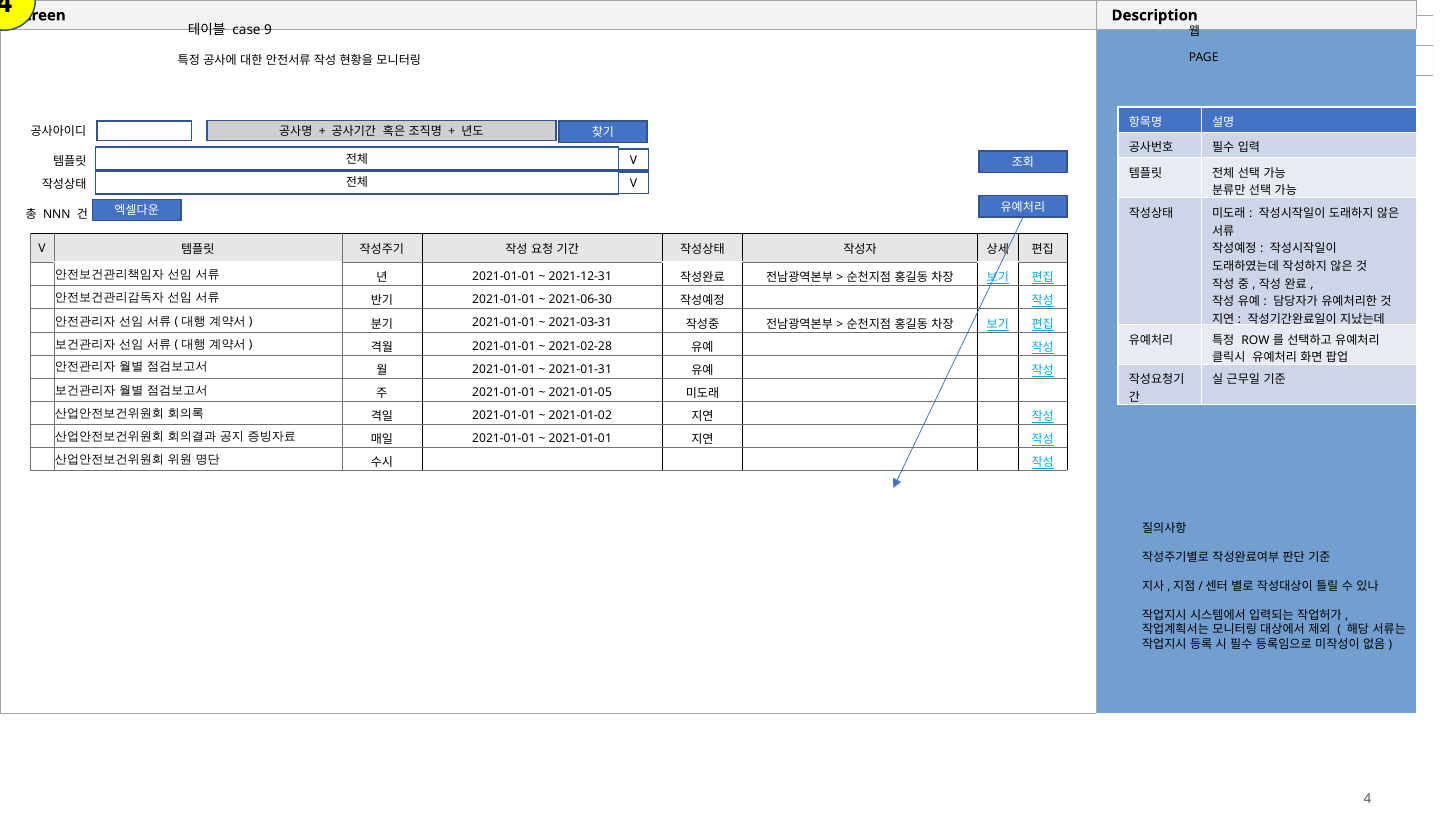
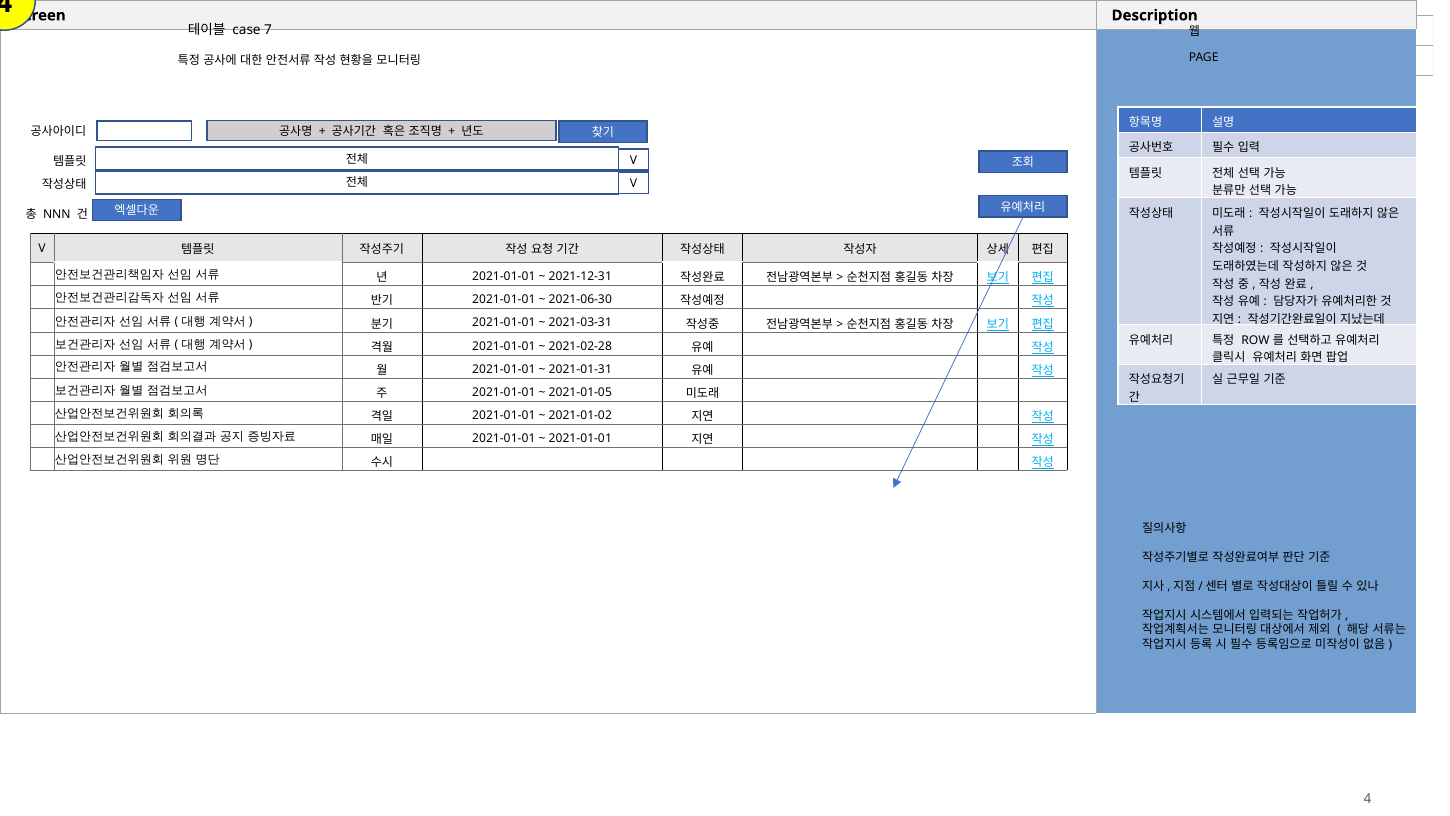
9: 9 -> 7
